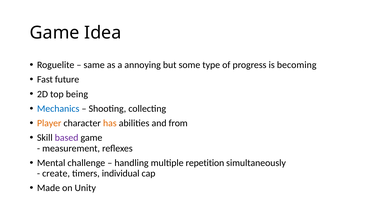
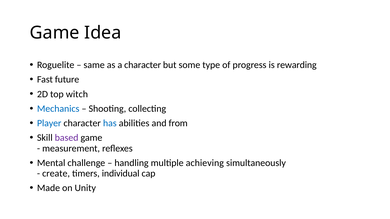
a annoying: annoying -> character
becoming: becoming -> rewarding
being: being -> witch
Player colour: orange -> blue
has colour: orange -> blue
repetition: repetition -> achieving
